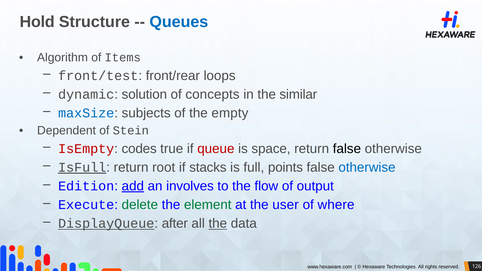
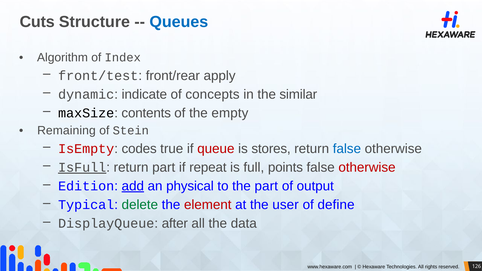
Hold: Hold -> Cuts
Items: Items -> Index
loops: loops -> apply
solution: solution -> indicate
maxSize colour: blue -> black
subjects: subjects -> contents
Dependent: Dependent -> Remaining
space: space -> stores
false at (347, 149) colour: black -> blue
return root: root -> part
stacks: stacks -> repeat
otherwise at (367, 167) colour: blue -> red
involves: involves -> physical
the flow: flow -> part
Execute: Execute -> Typical
element colour: green -> red
where: where -> define
DisplayQueue underline: present -> none
the at (218, 224) underline: present -> none
